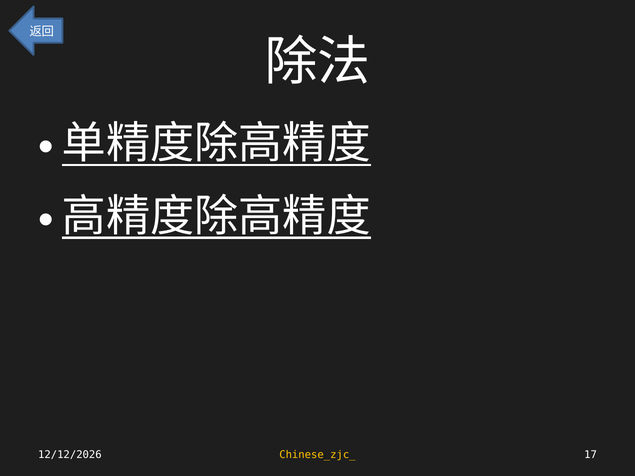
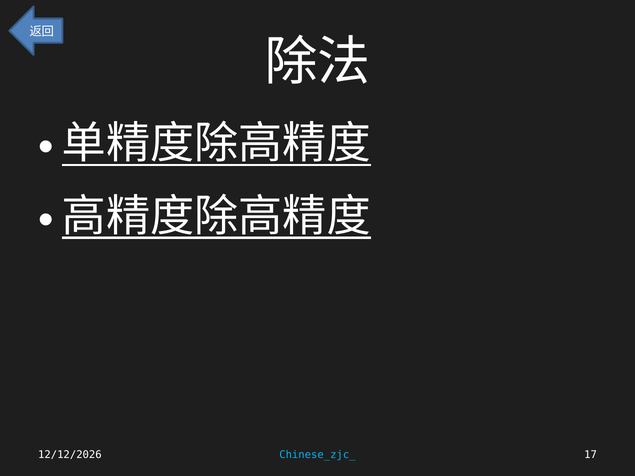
Chinese_zjc_ colour: yellow -> light blue
